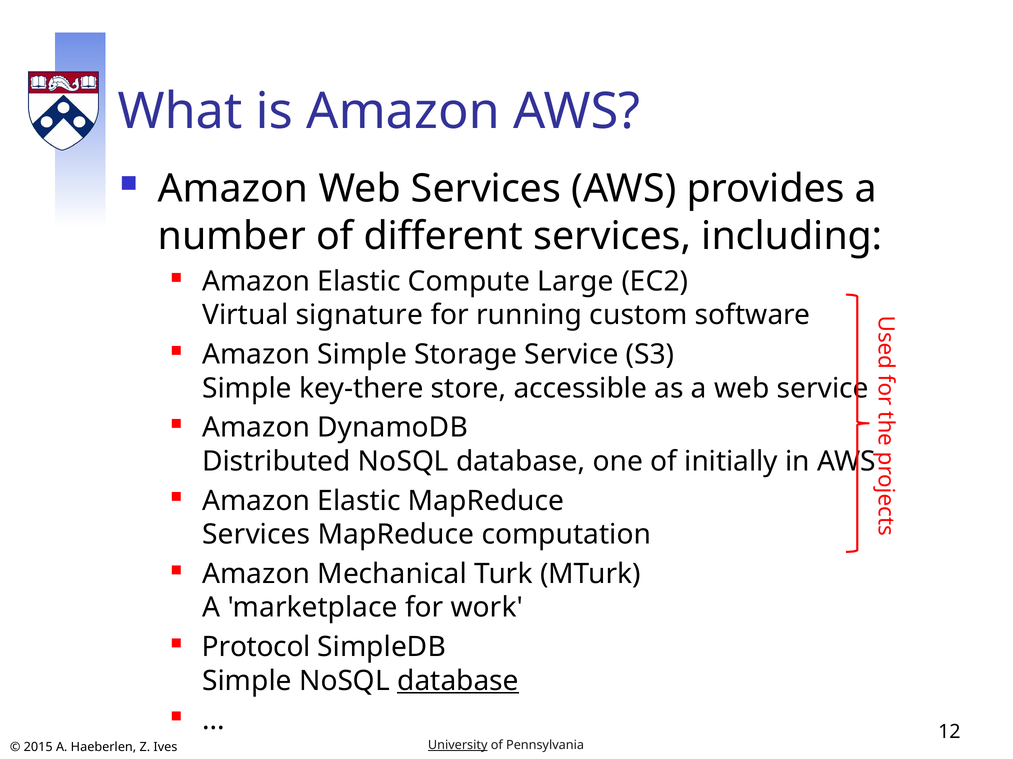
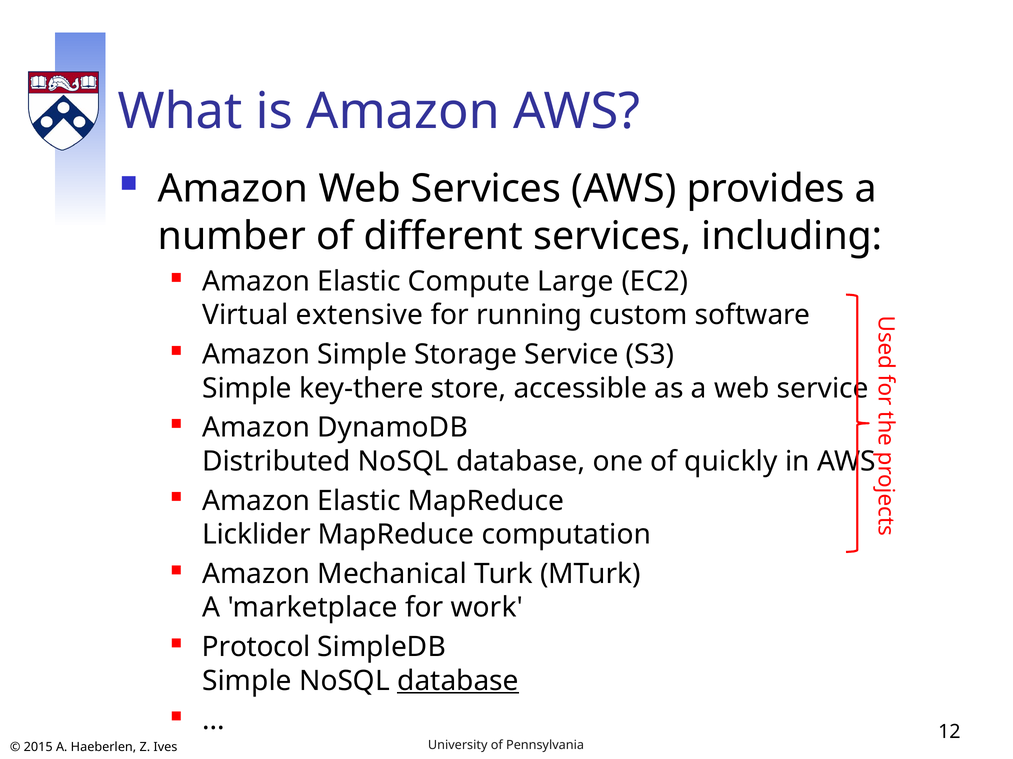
signature: signature -> extensive
initially: initially -> quickly
Services at (256, 535): Services -> Licklider
University underline: present -> none
